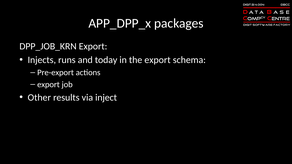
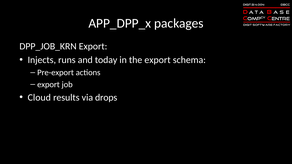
Other: Other -> Cloud
inject: inject -> drops
